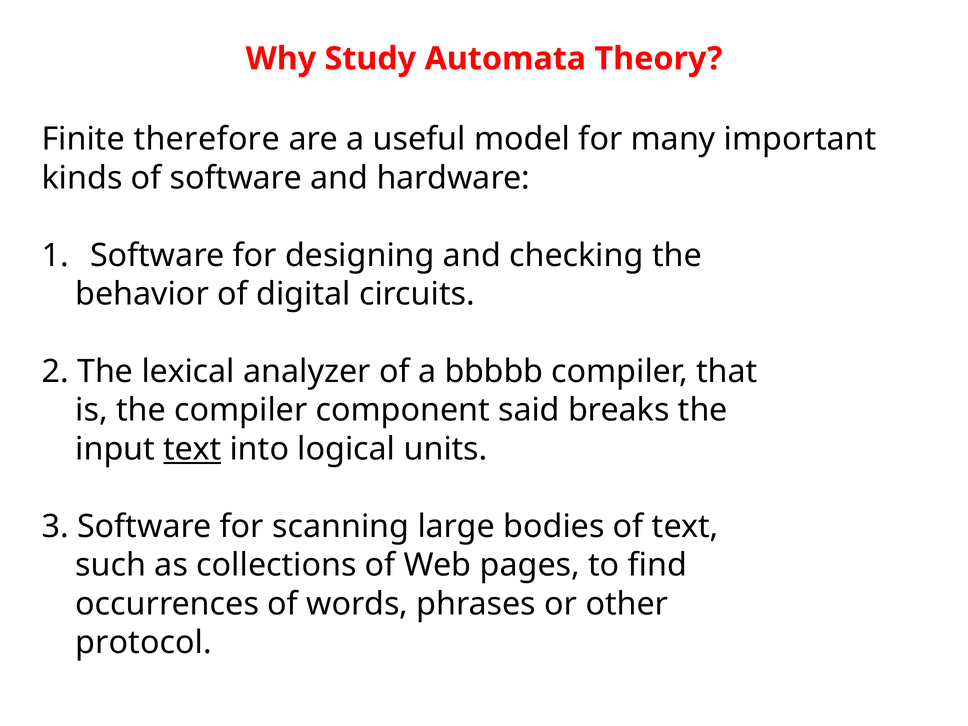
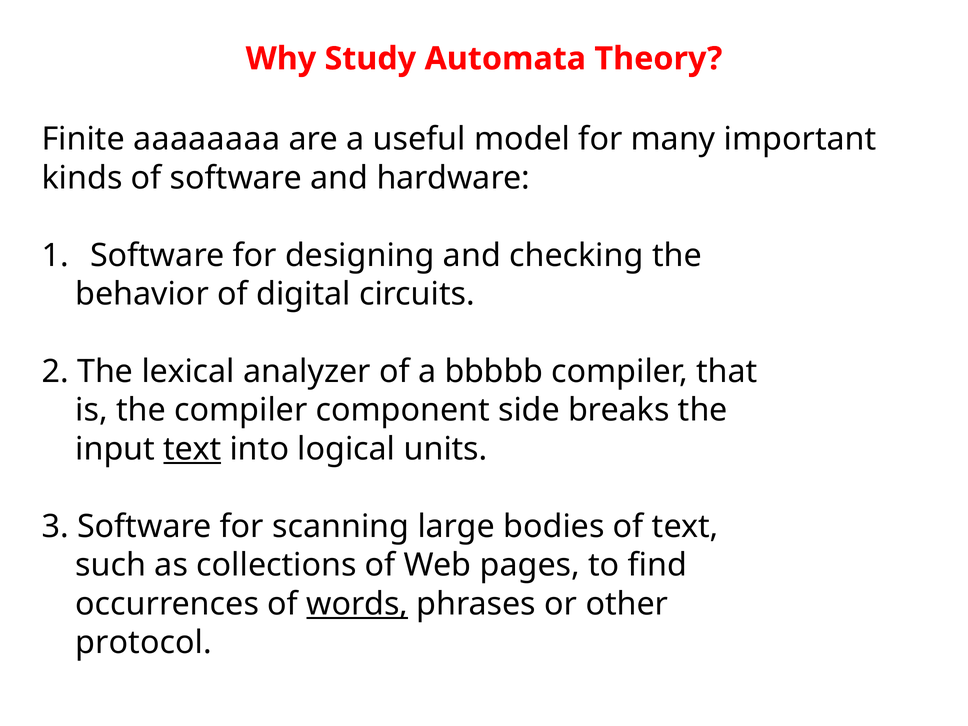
therefore: therefore -> aaaaaaaa
said: said -> side
words underline: none -> present
